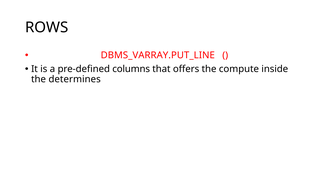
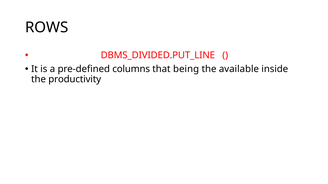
DBMS_VARRAY.PUT_LINE: DBMS_VARRAY.PUT_LINE -> DBMS_DIVIDED.PUT_LINE
offers: offers -> being
compute: compute -> available
determines: determines -> productivity
